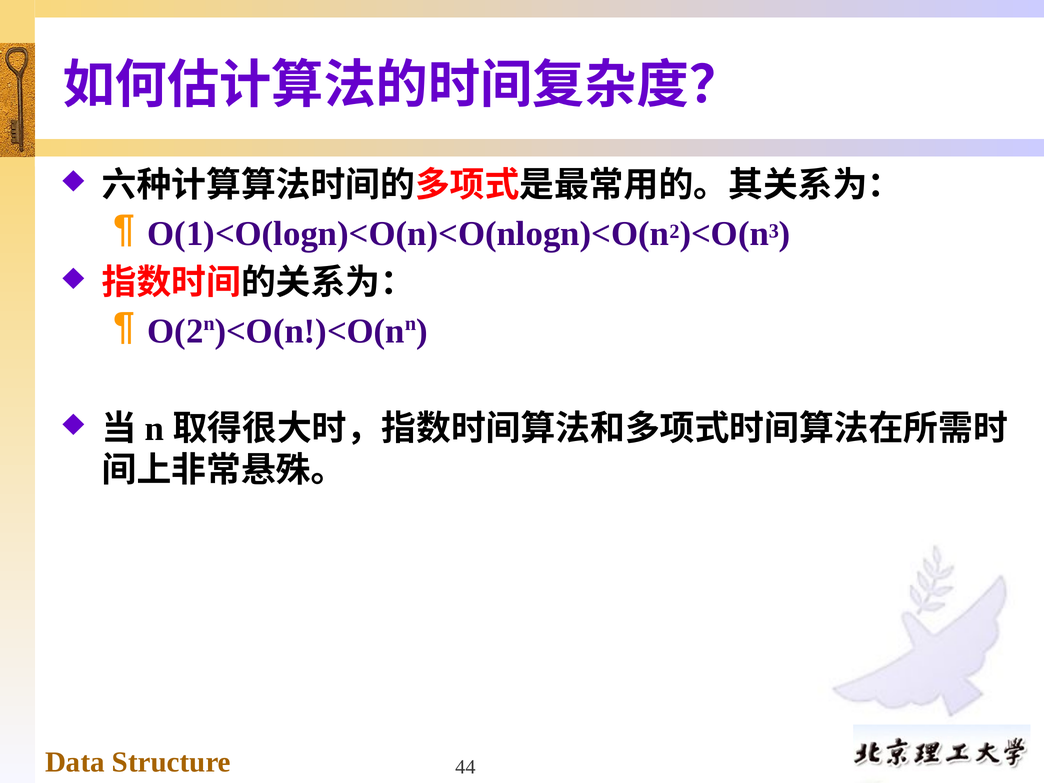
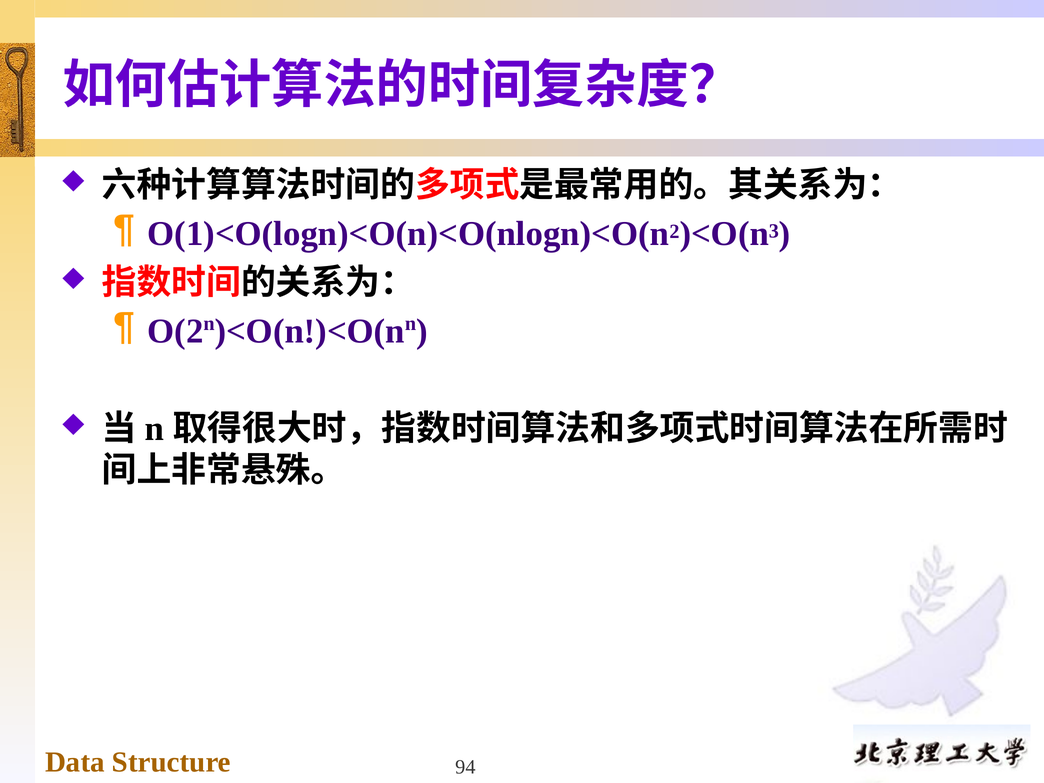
44: 44 -> 94
